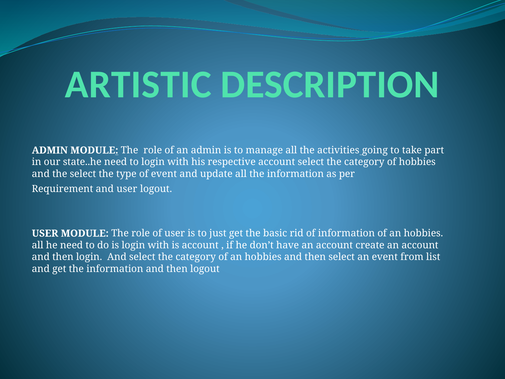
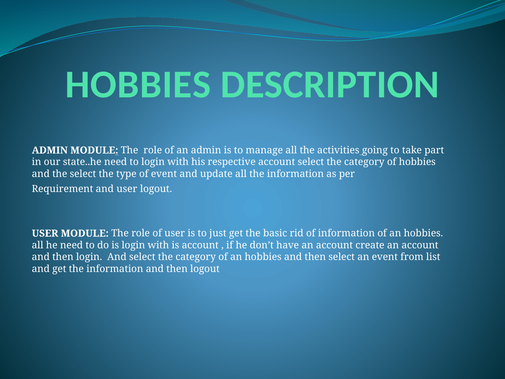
ARTISTIC at (138, 84): ARTISTIC -> HOBBIES
